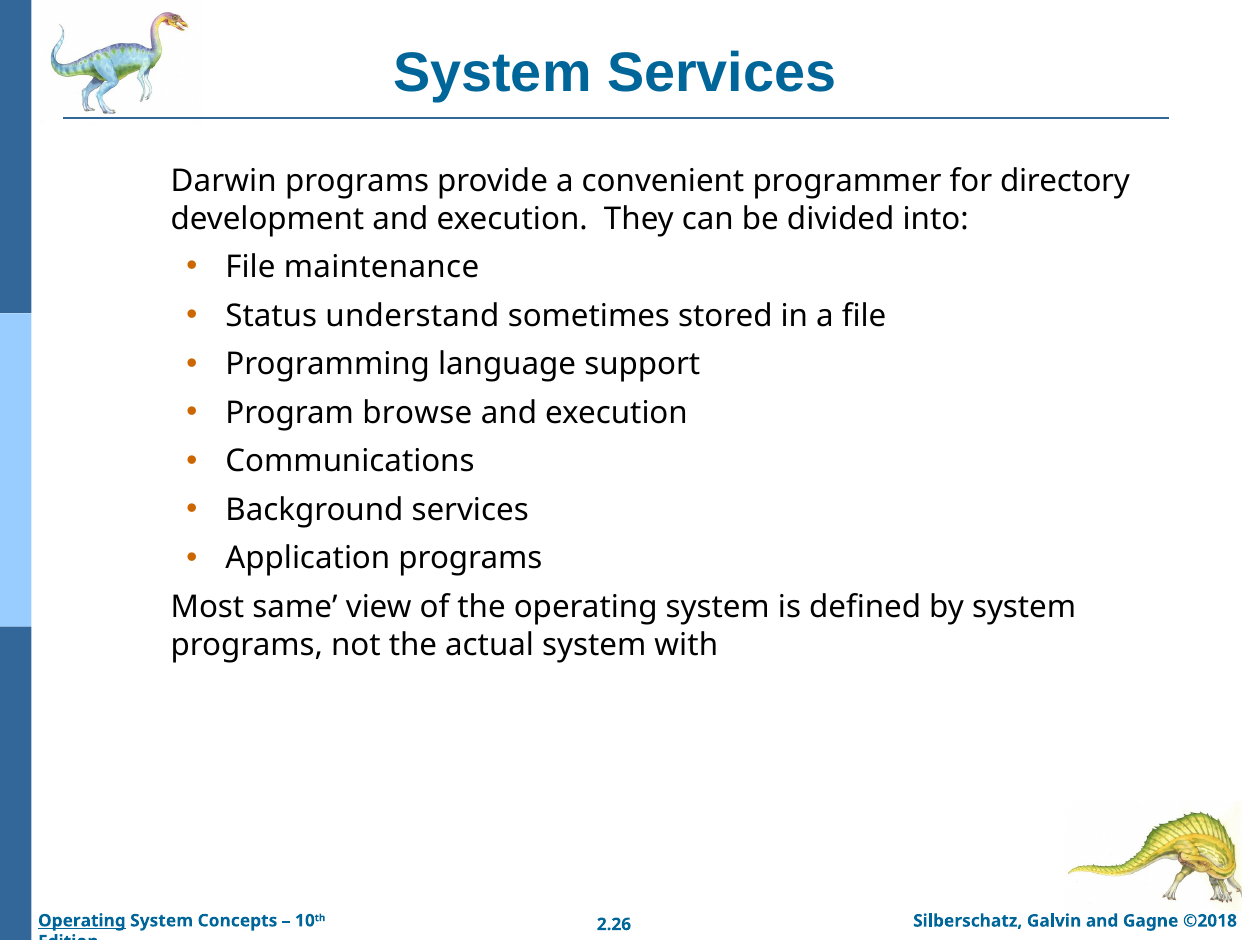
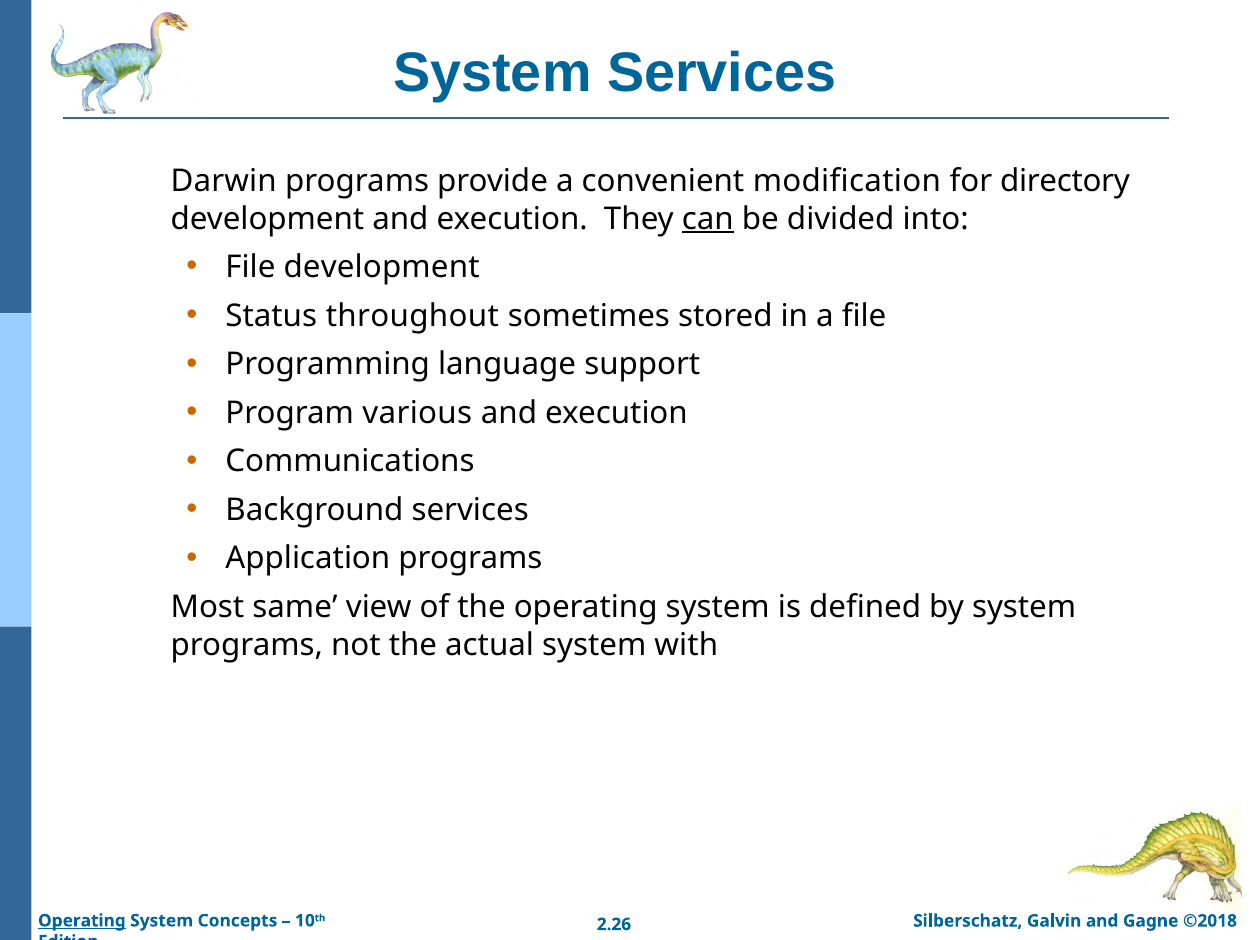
programmer: programmer -> modification
can underline: none -> present
File maintenance: maintenance -> development
understand: understand -> throughout
browse: browse -> various
